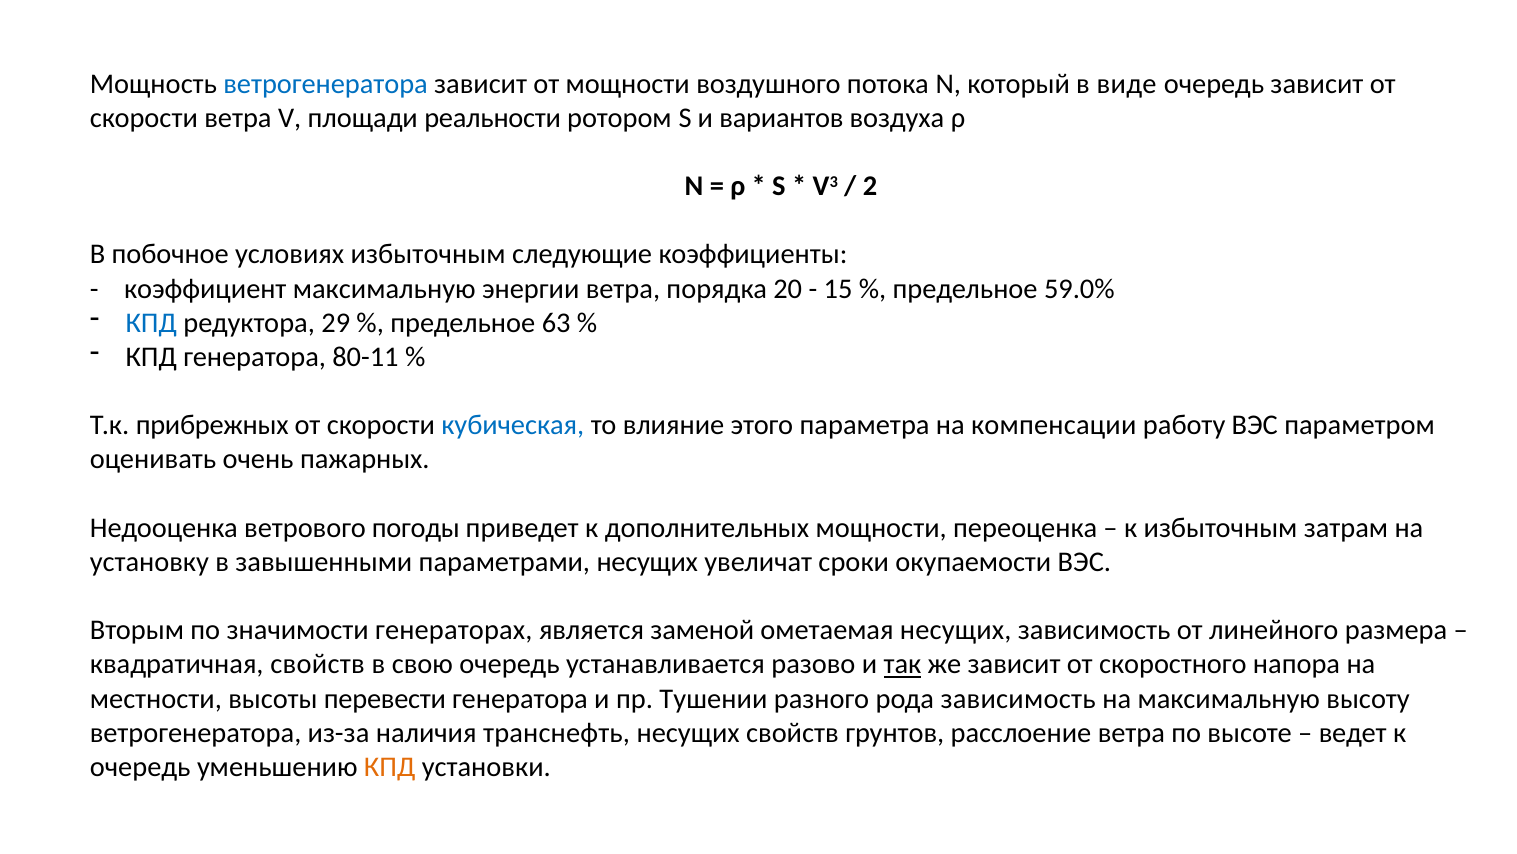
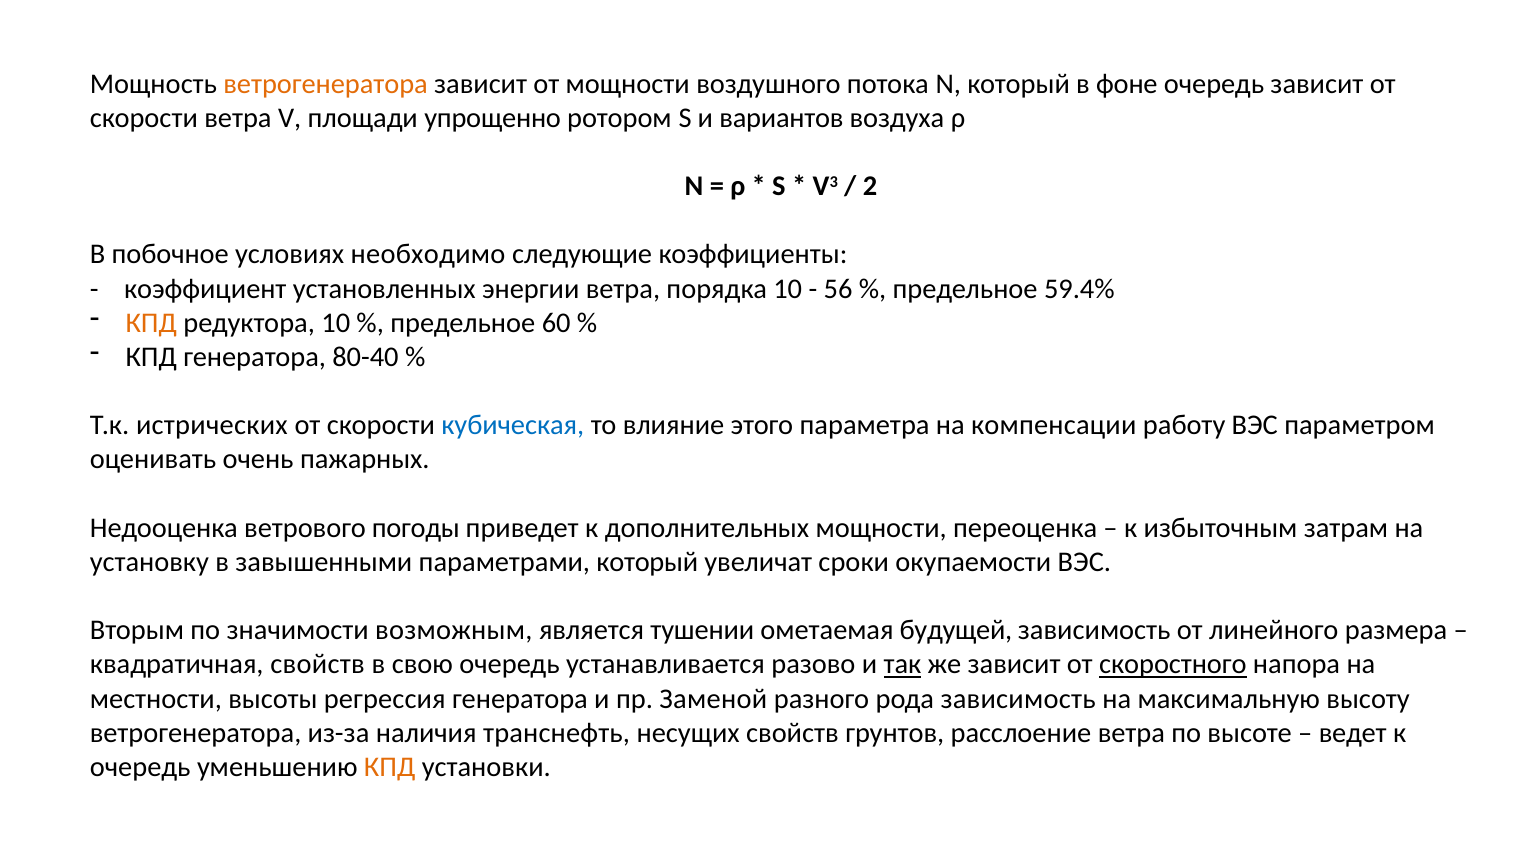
ветрогенератора at (326, 84) colour: blue -> orange
виде: виде -> фоне
реальности: реальности -> упрощенно
условиях избыточным: избыточным -> необходимо
коэффициент максимальную: максимальную -> установленных
порядка 20: 20 -> 10
15: 15 -> 56
59.0%: 59.0% -> 59.4%
КПД at (151, 323) colour: blue -> orange
редуктора 29: 29 -> 10
63: 63 -> 60
80-11: 80-11 -> 80-40
прибрежных: прибрежных -> истрических
параметрами несущих: несущих -> который
генераторах: генераторах -> возможным
заменой: заменой -> тушении
ометаемая несущих: несущих -> будущей
скоростного underline: none -> present
перевести: перевести -> регрессия
Тушении: Тушении -> Заменой
